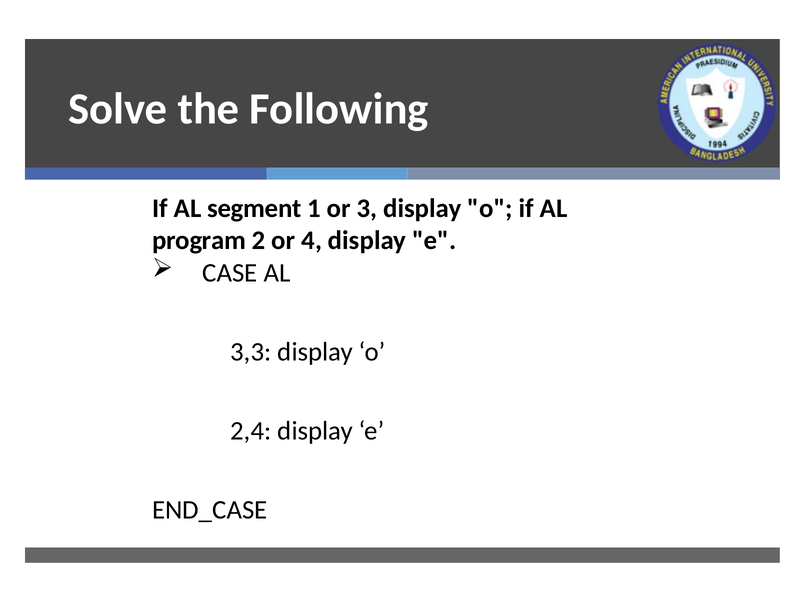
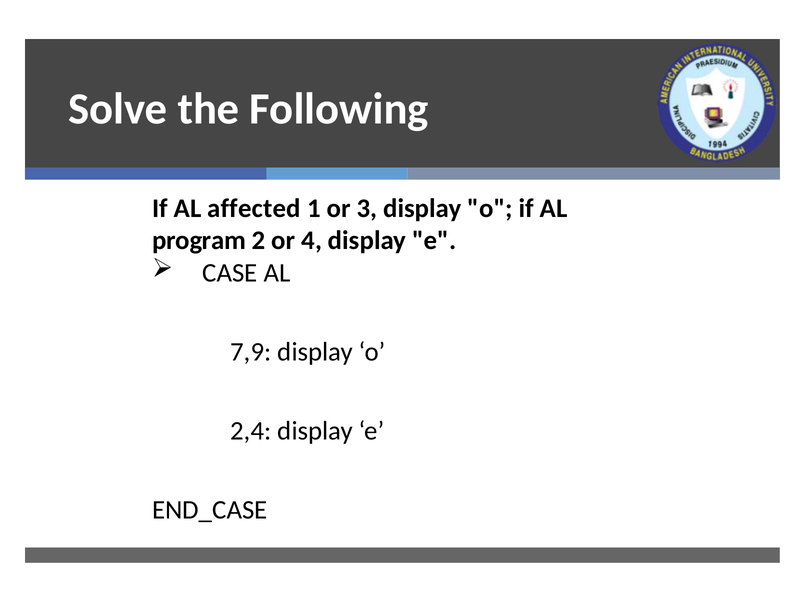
segment: segment -> affected
3,3: 3,3 -> 7,9
